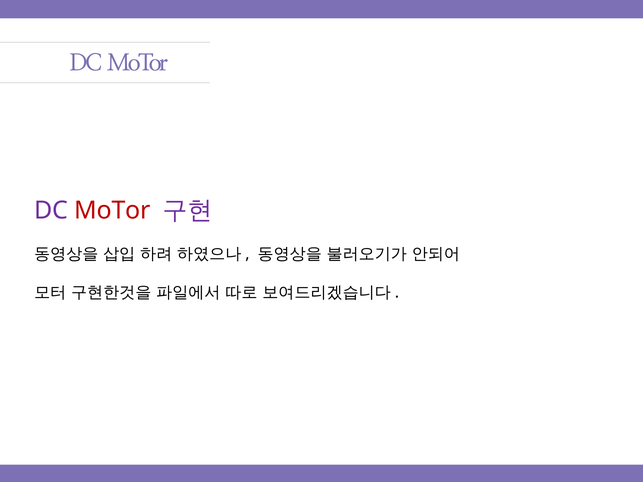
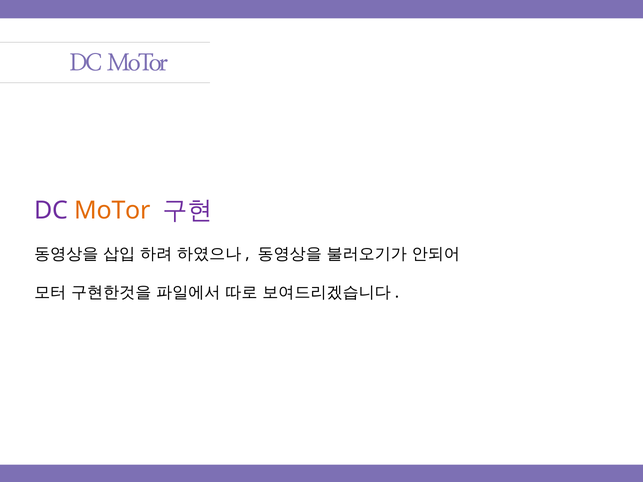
MoTor at (112, 211) colour: red -> orange
